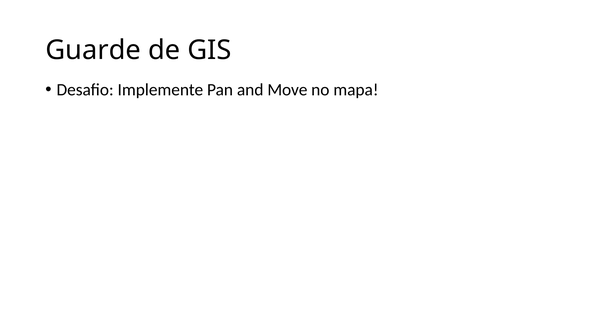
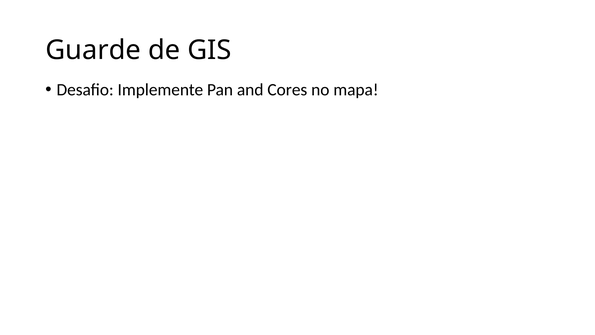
Move: Move -> Cores
